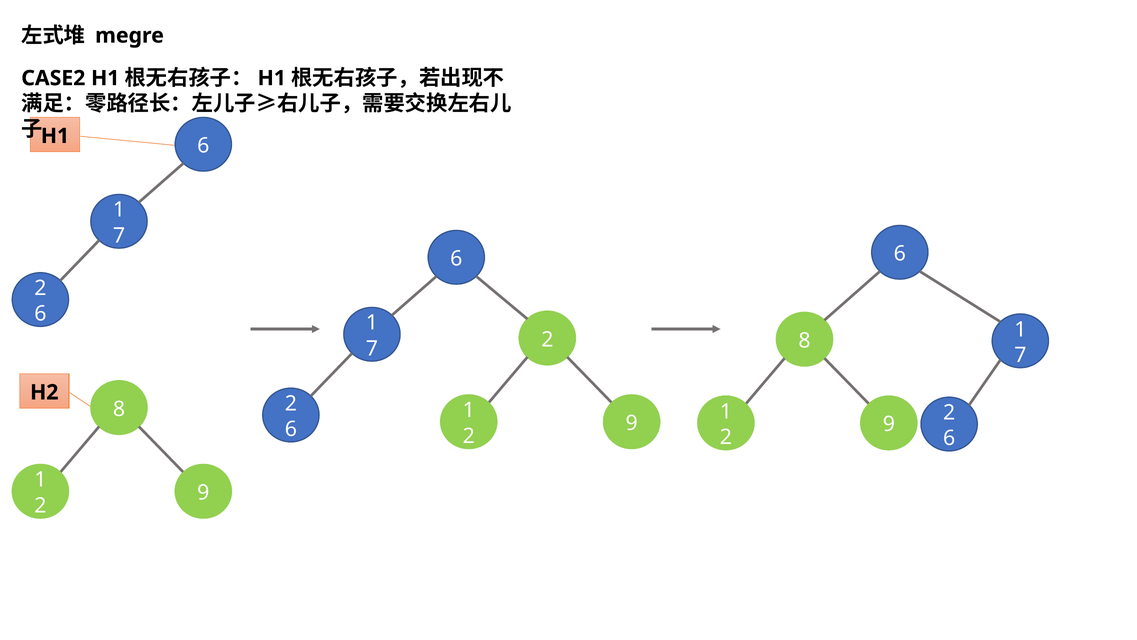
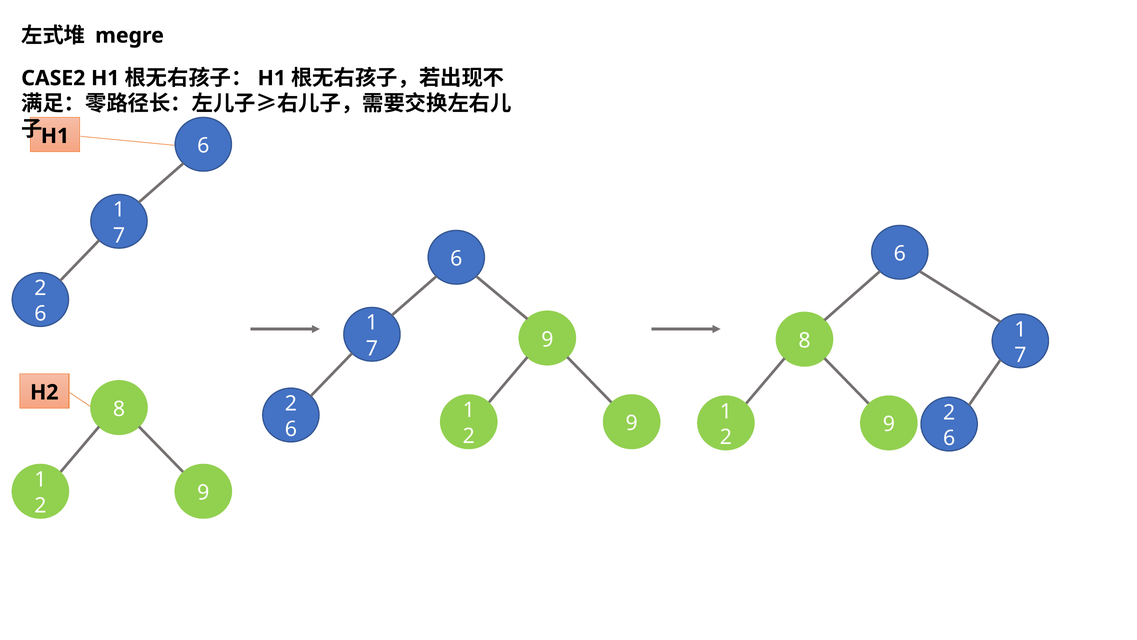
2 at (547, 339): 2 -> 9
